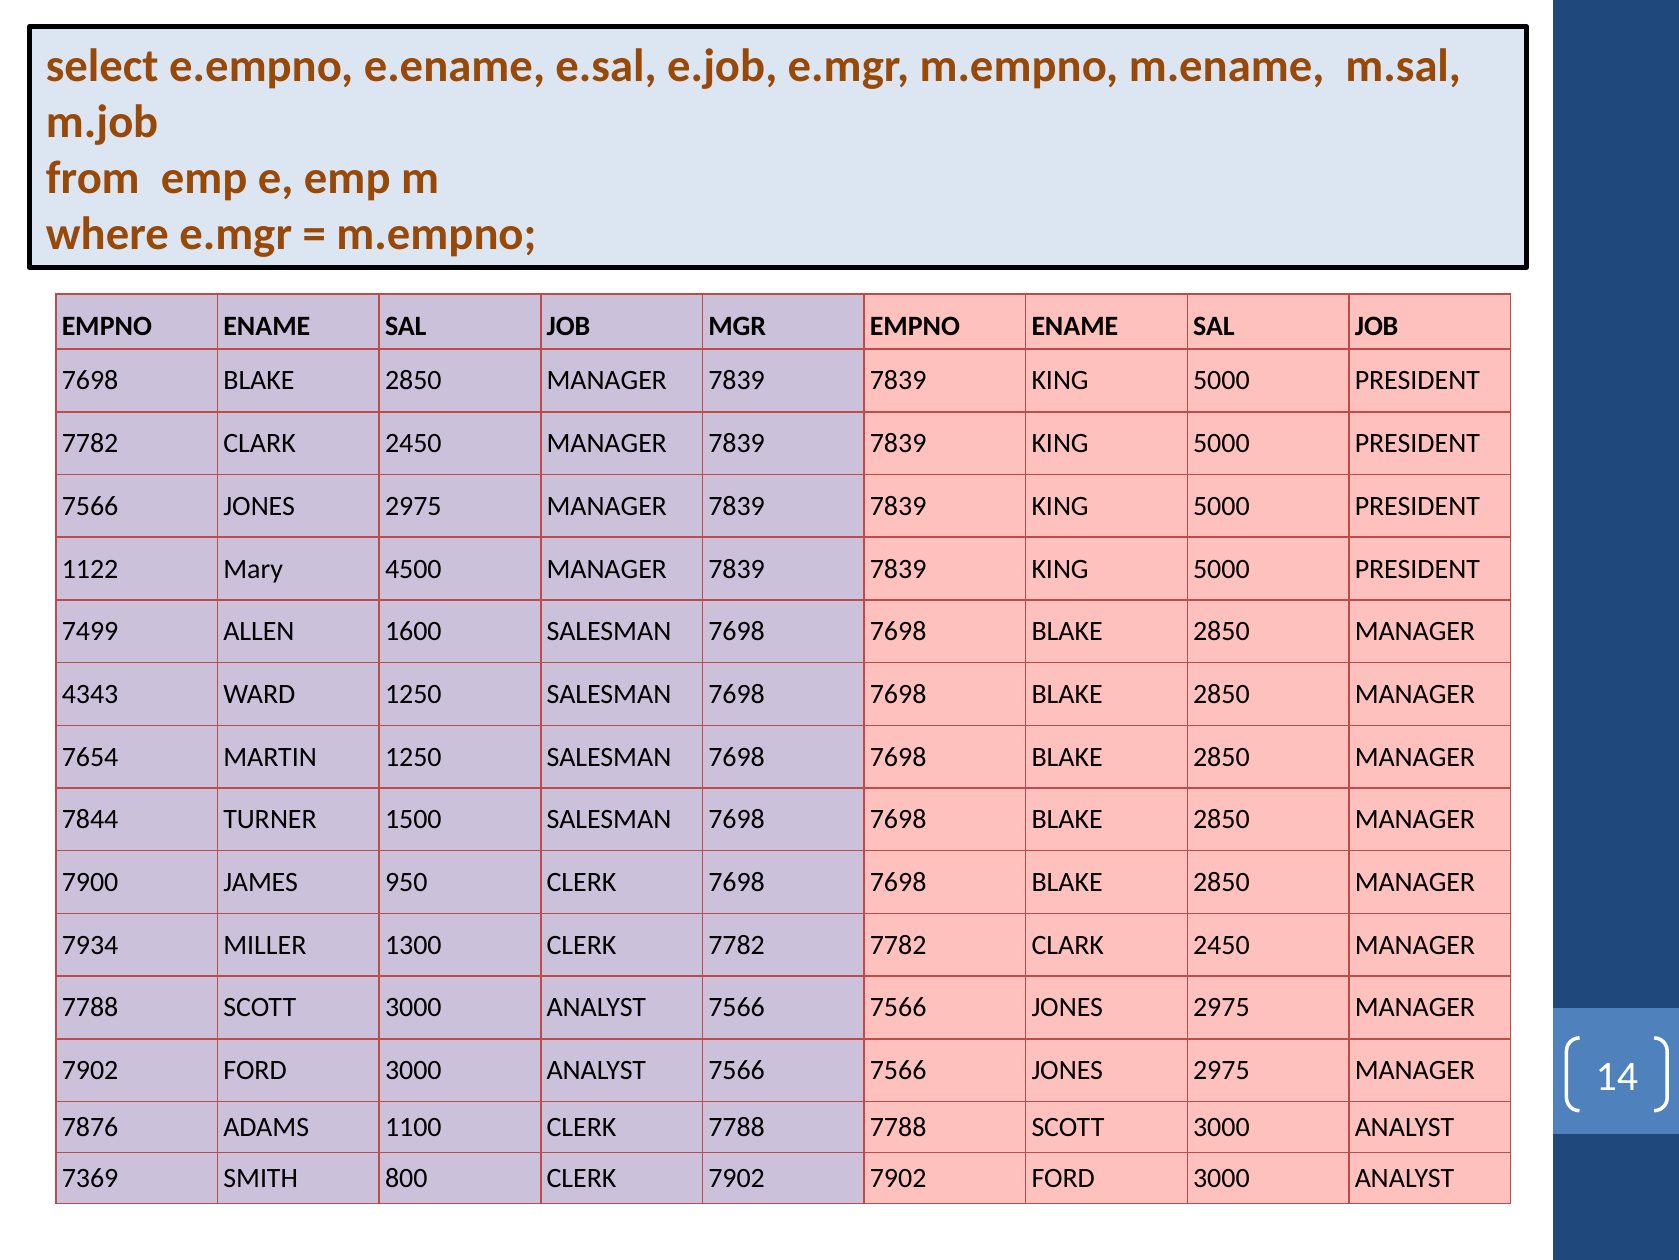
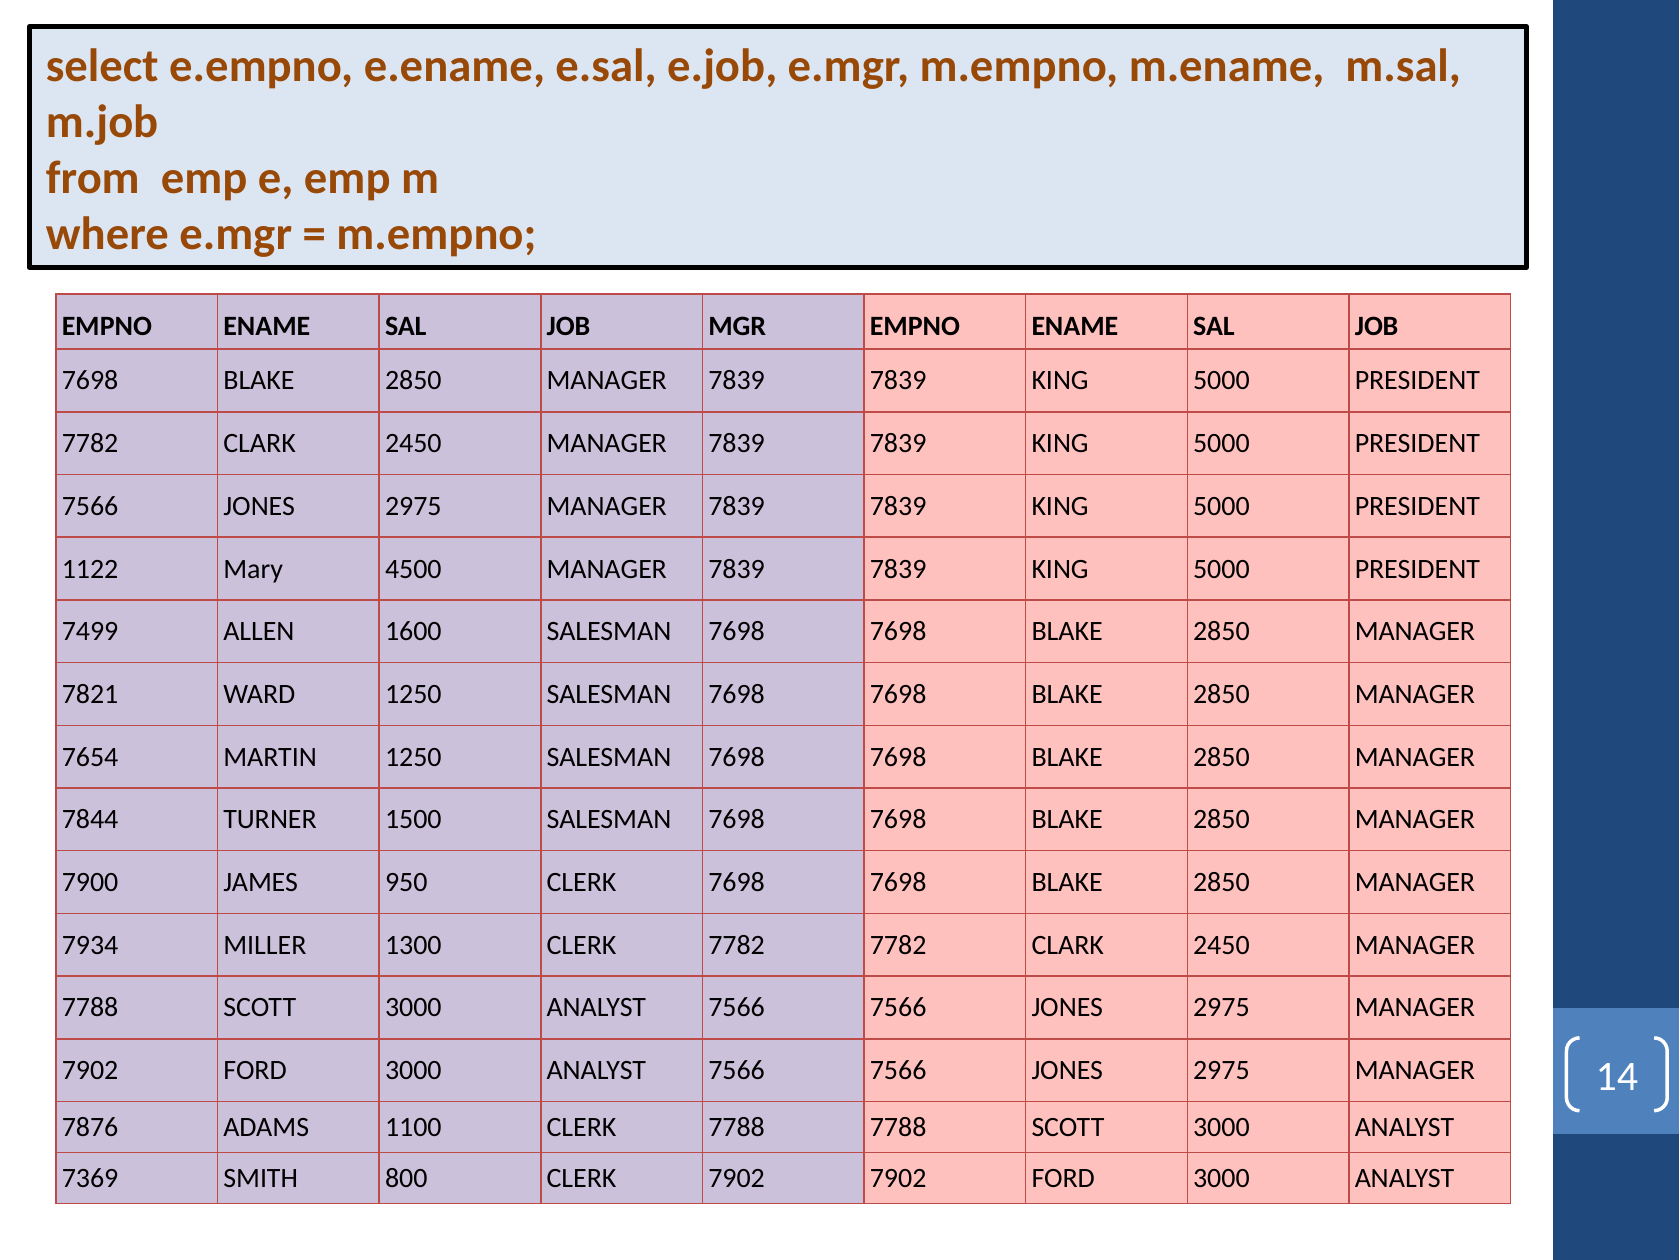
4343: 4343 -> 7821
